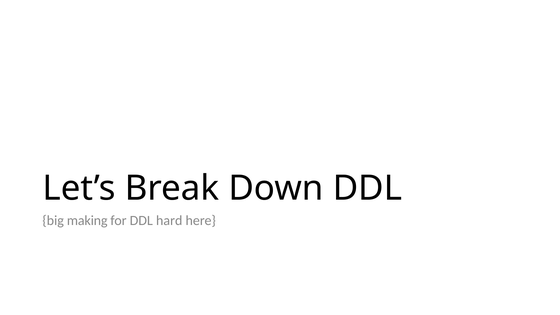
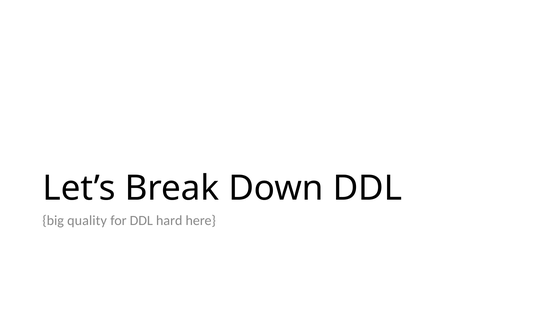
making: making -> quality
